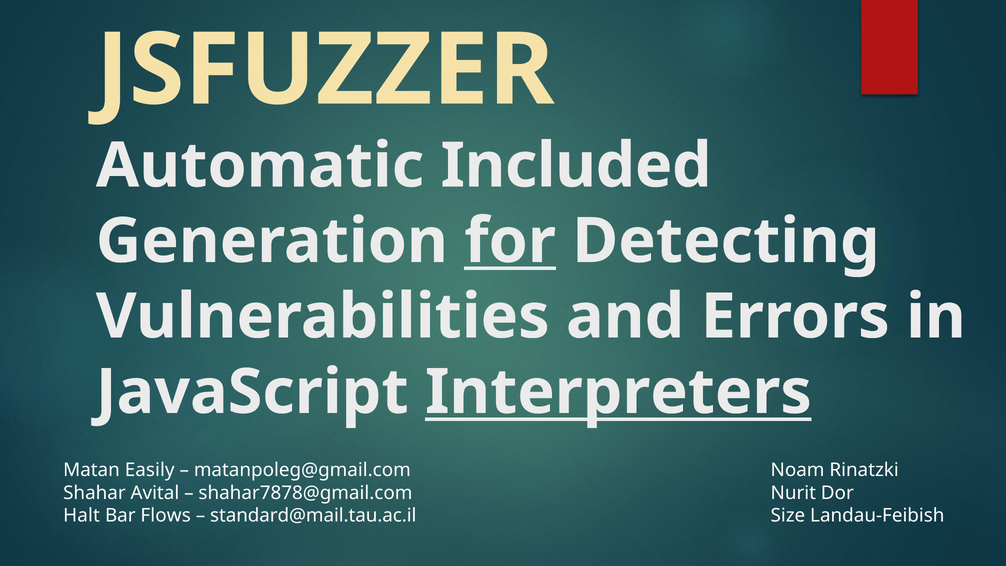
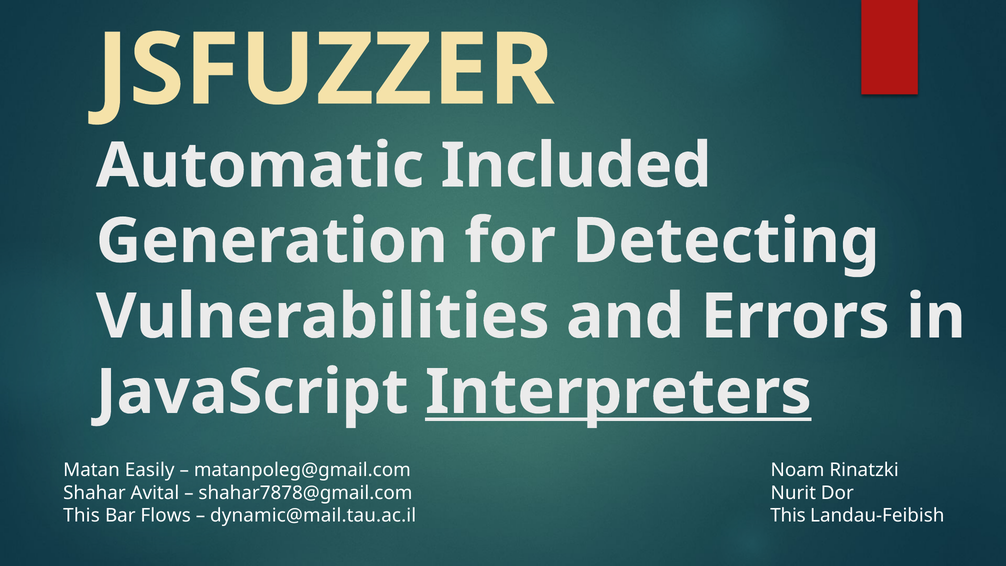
for underline: present -> none
Halt at (82, 515): Halt -> This
standard@mail.tau.ac.il: standard@mail.tau.ac.il -> dynamic@mail.tau.ac.il
Size at (788, 515): Size -> This
